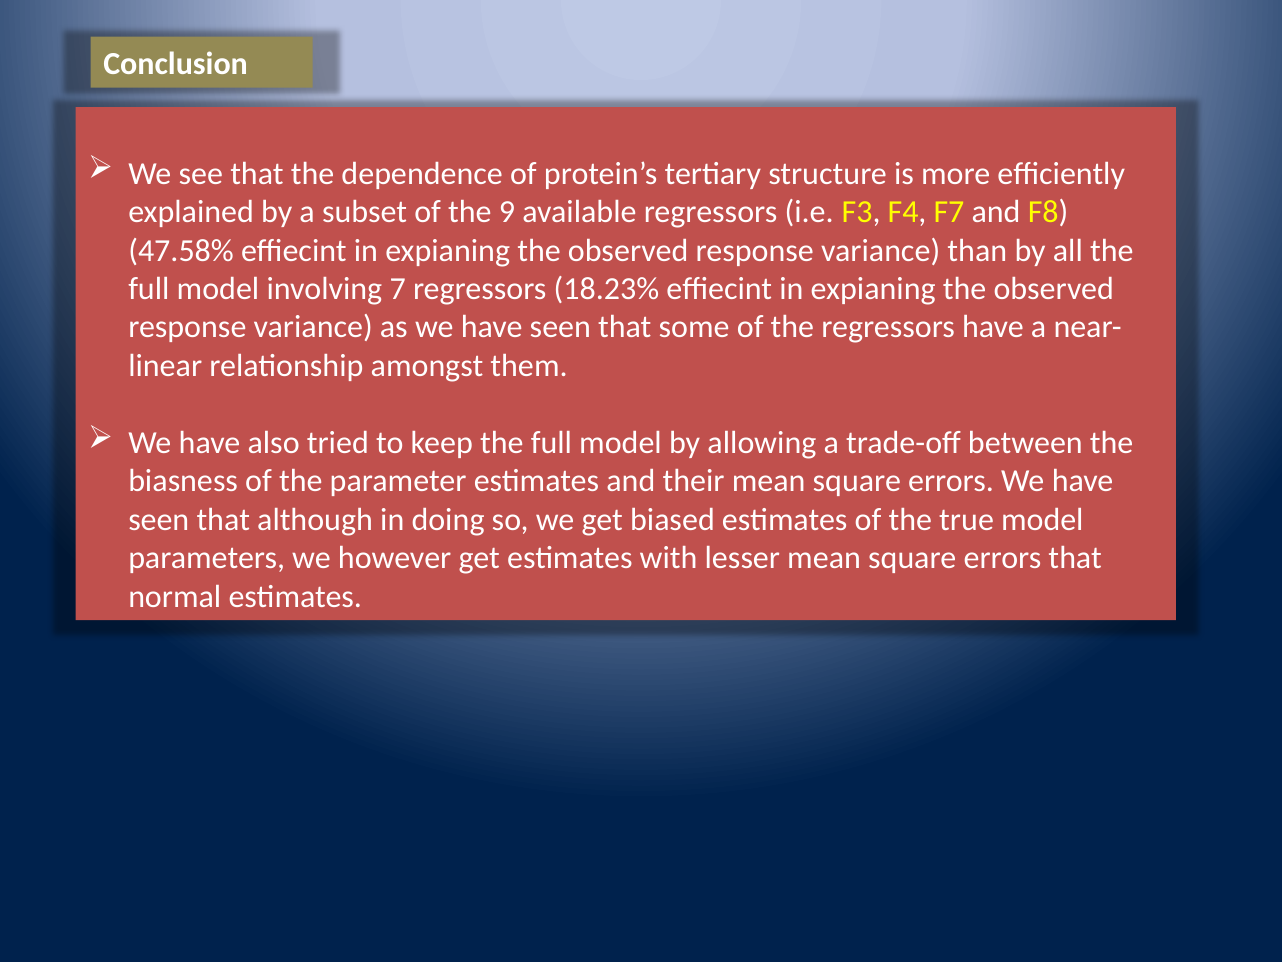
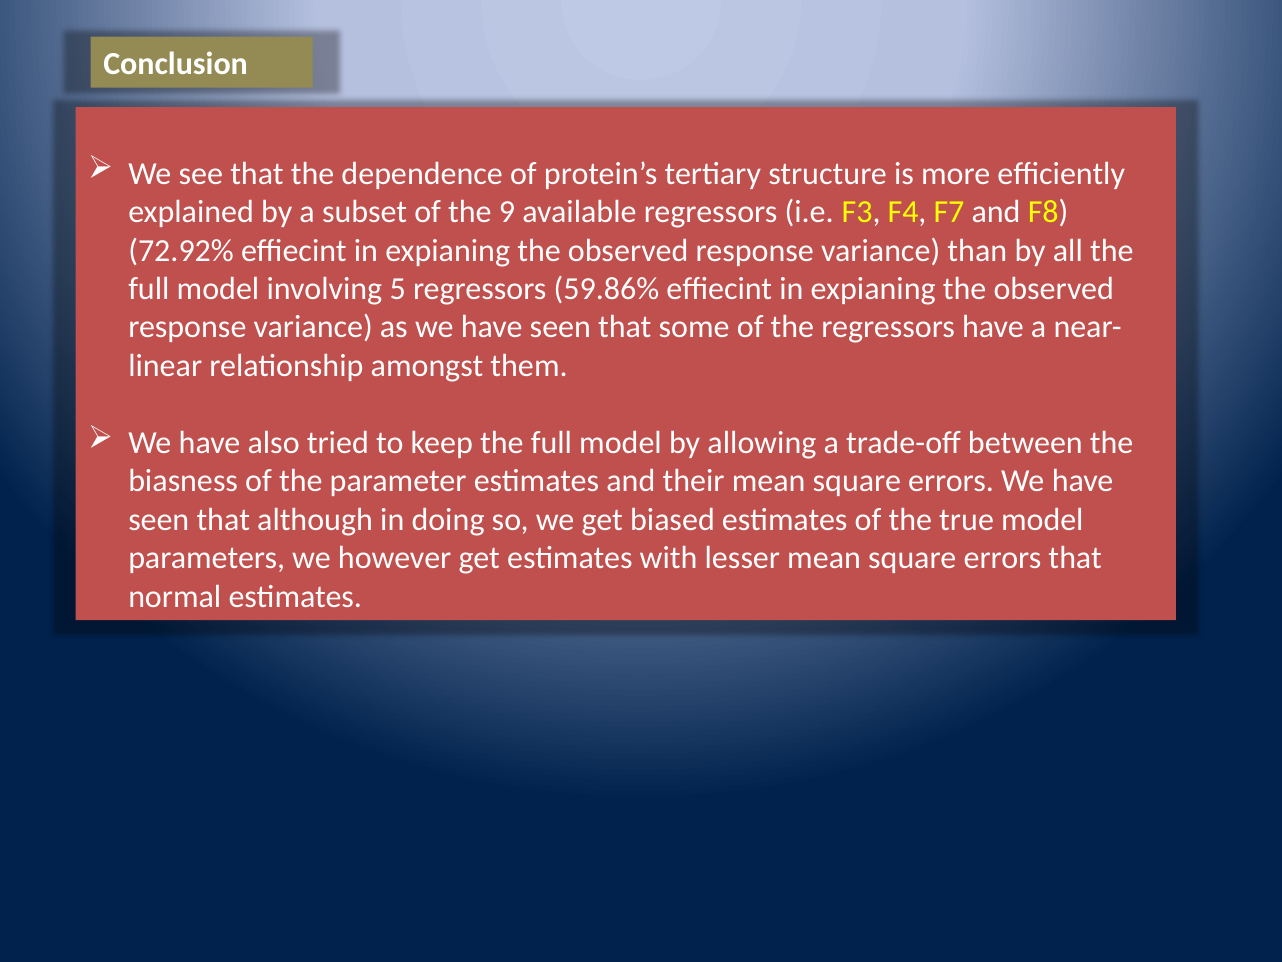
47.58%: 47.58% -> 72.92%
7: 7 -> 5
18.23%: 18.23% -> 59.86%
